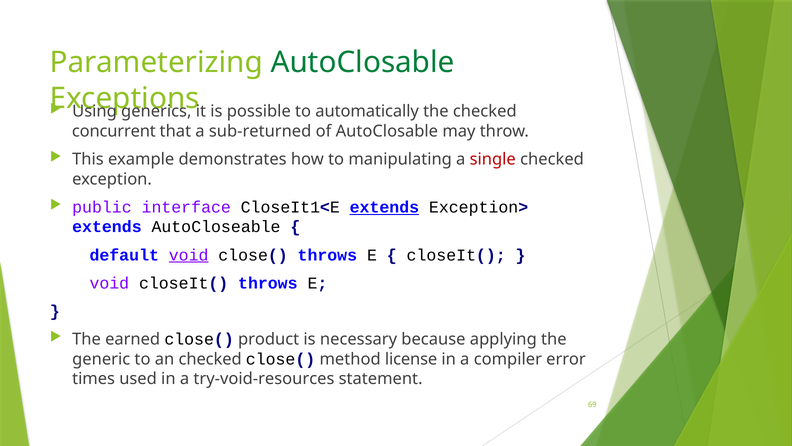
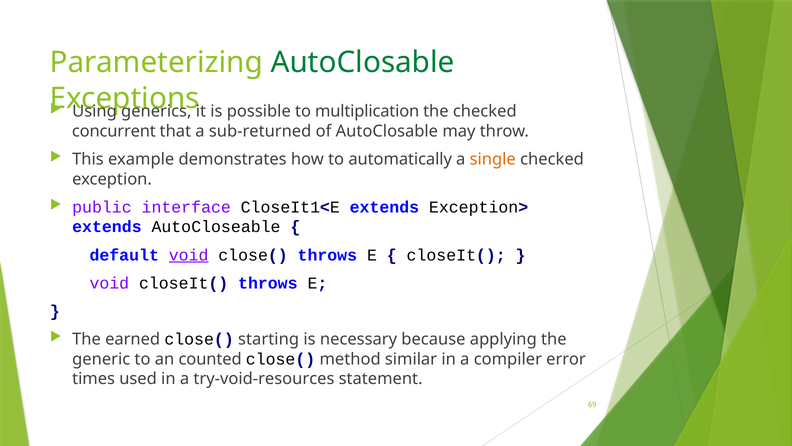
automatically: automatically -> multiplication
manipulating: manipulating -> automatically
single colour: red -> orange
extends at (384, 207) underline: present -> none
product: product -> starting
an checked: checked -> counted
license: license -> similar
